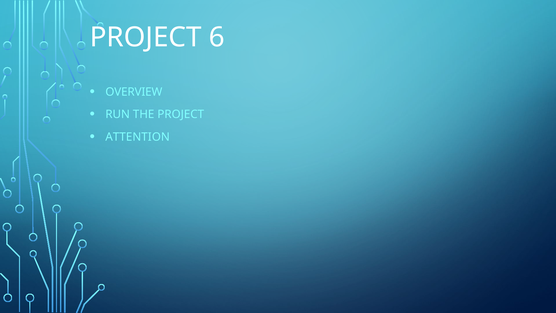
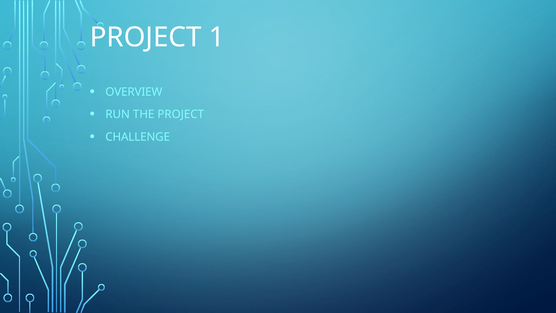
6: 6 -> 1
ATTENTION: ATTENTION -> CHALLENGE
